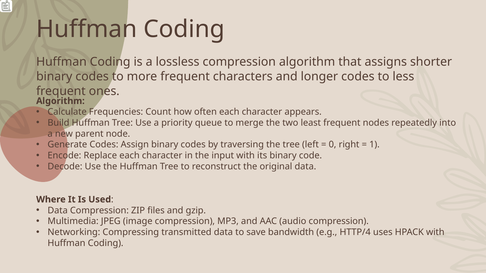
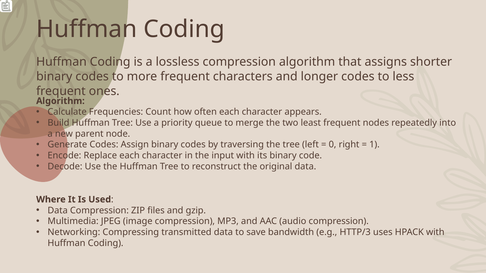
HTTP/4: HTTP/4 -> HTTP/3
